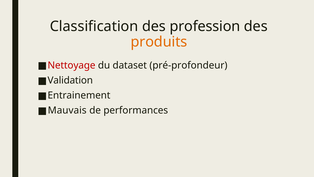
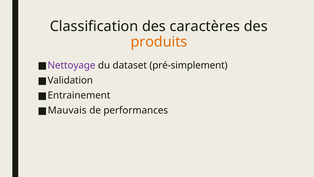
profession: profession -> caractères
Nettoyage colour: red -> purple
pré-profondeur: pré-profondeur -> pré-simplement
